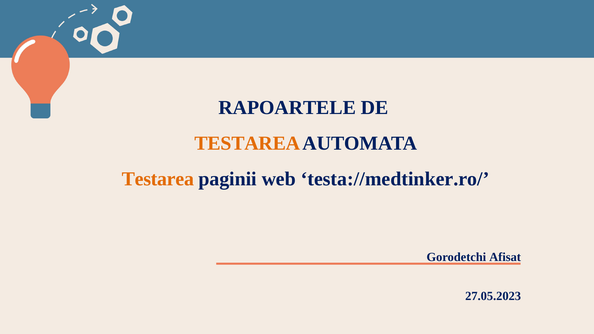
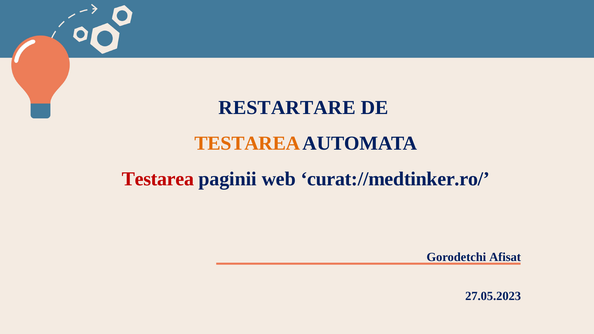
RAPOARTELE: RAPOARTELE -> RESTARTARE
Testarea at (158, 179) colour: orange -> red
testa://medtinker.ro/: testa://medtinker.ro/ -> curat://medtinker.ro/
